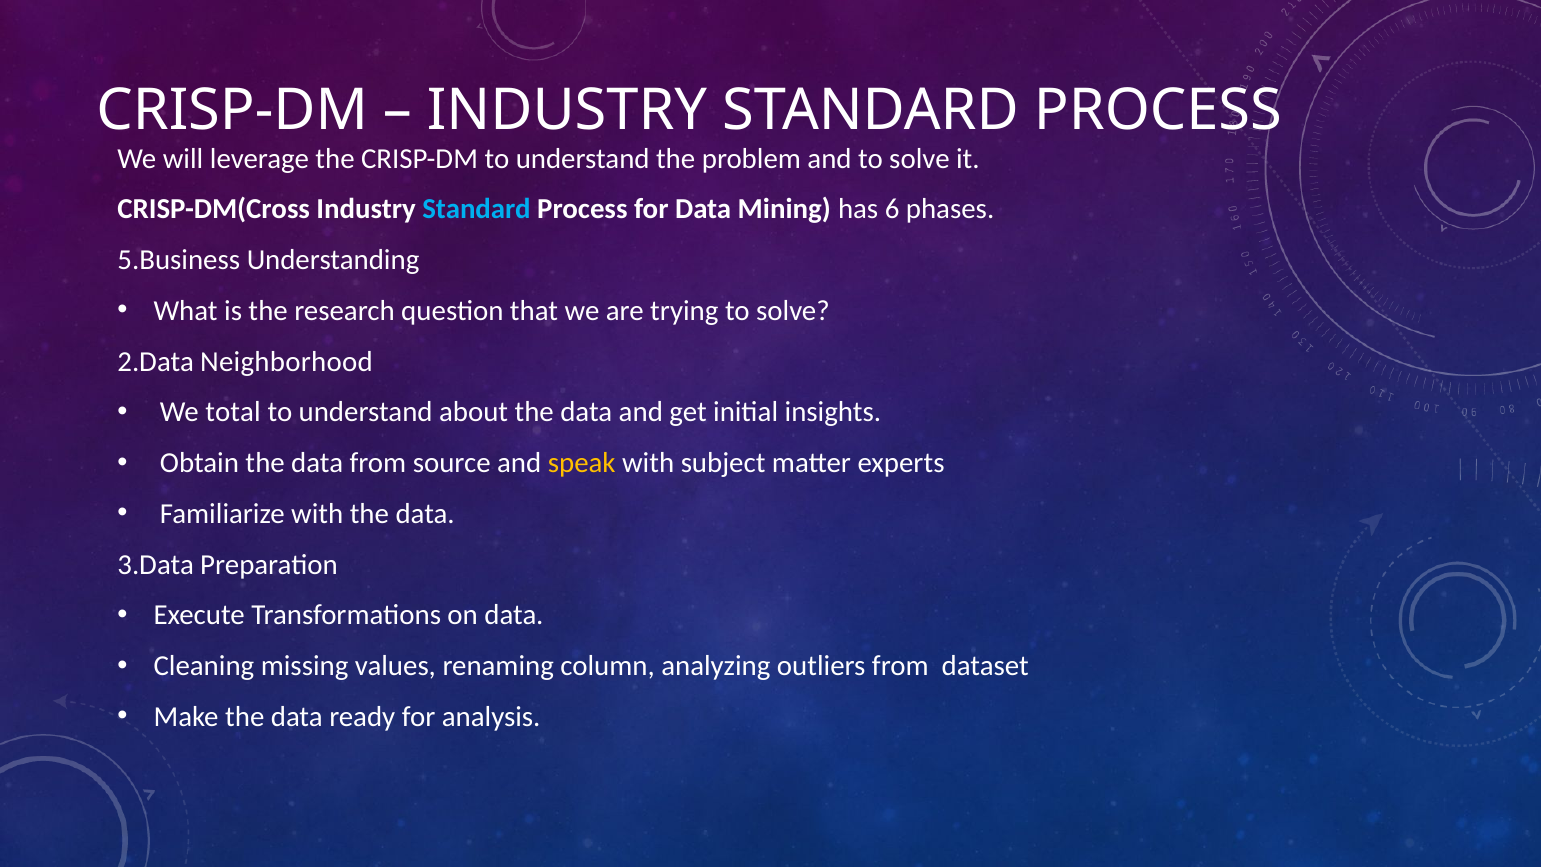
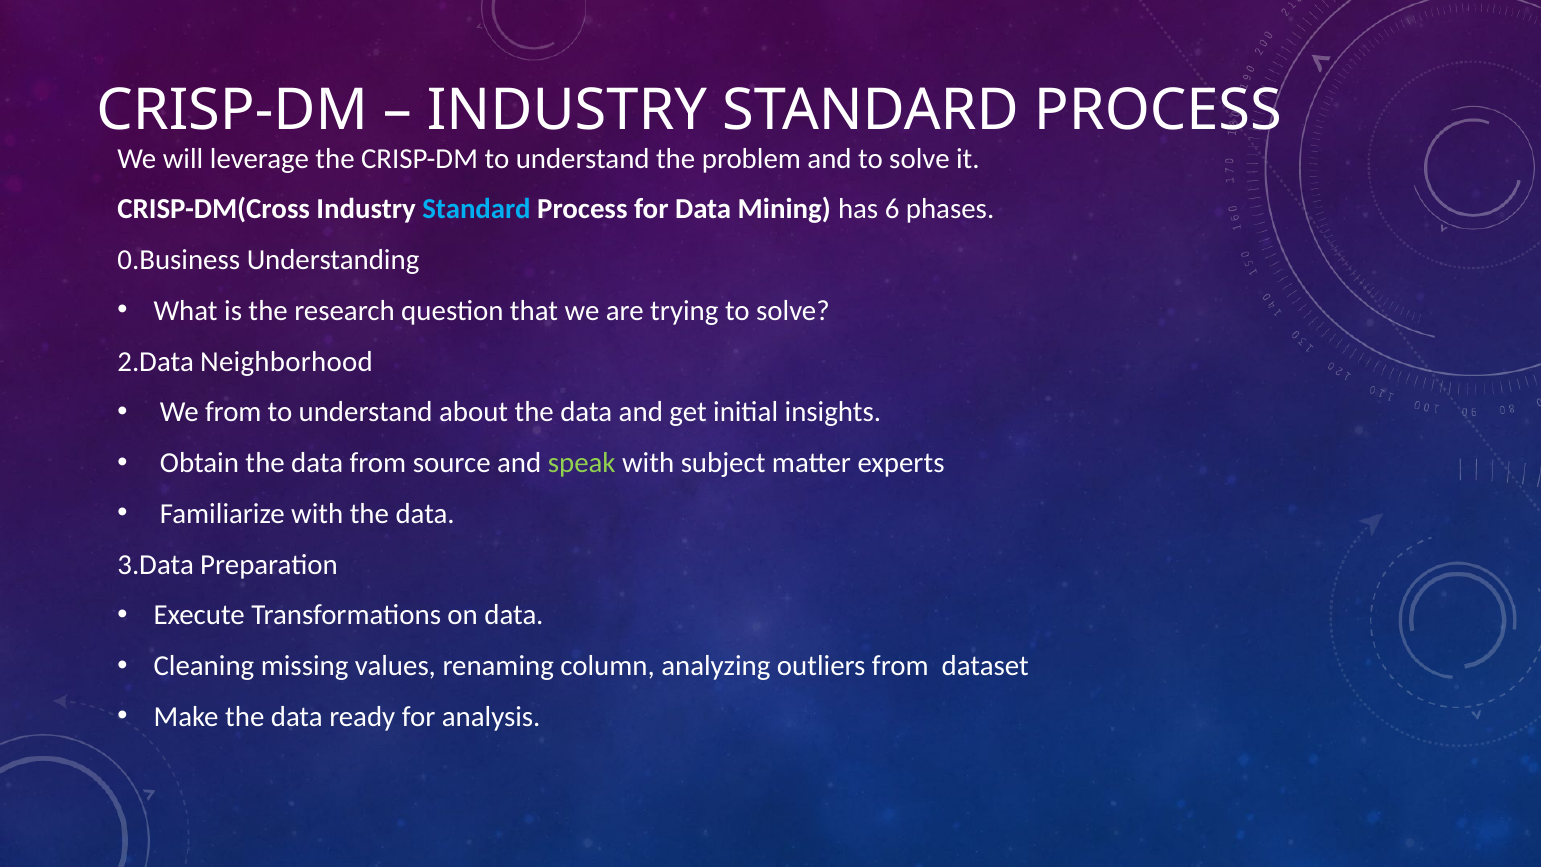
5.Business: 5.Business -> 0.Business
We total: total -> from
speak colour: yellow -> light green
